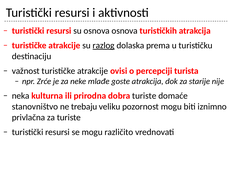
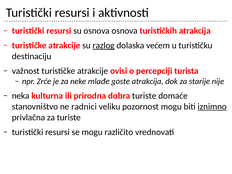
prema: prema -> većem
trebaju: trebaju -> radnici
iznimno underline: none -> present
